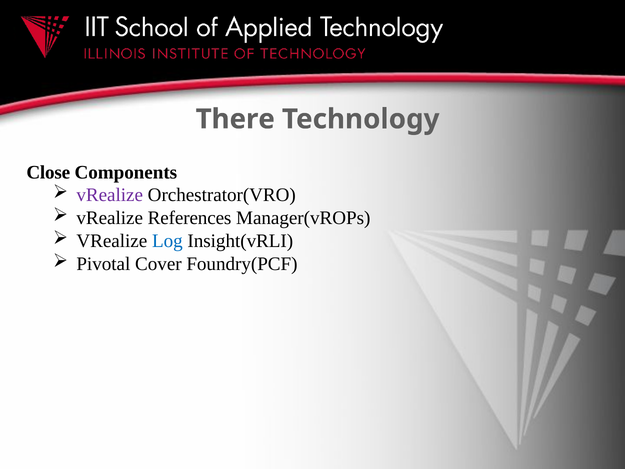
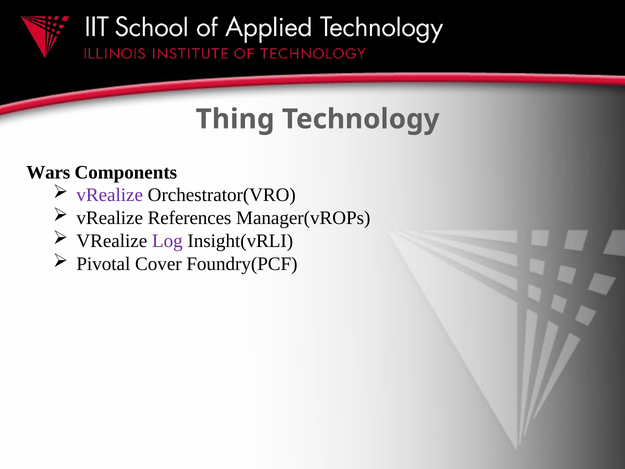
There: There -> Thing
Close: Close -> Wars
Log colour: blue -> purple
